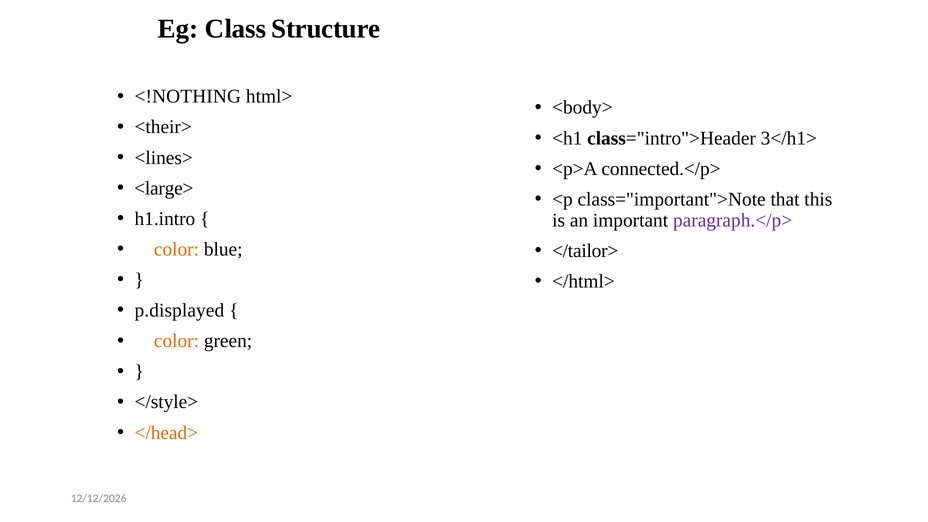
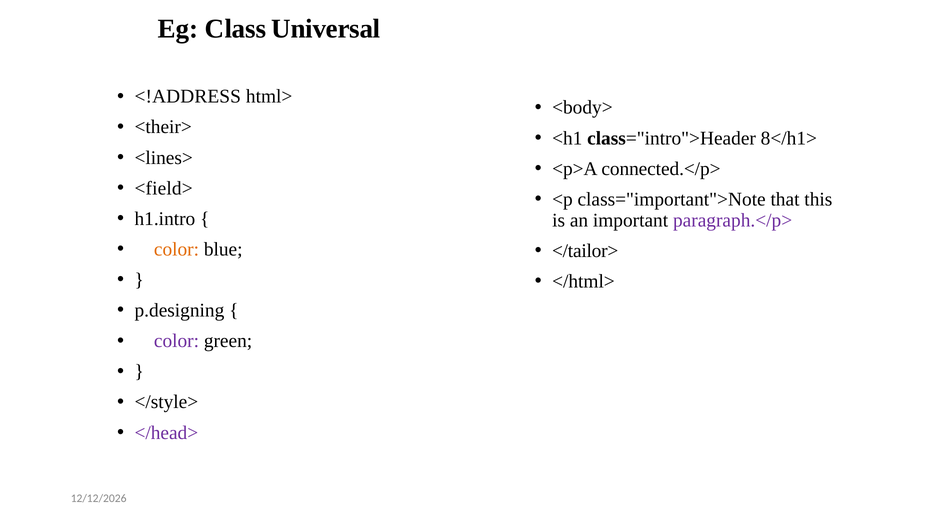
Structure: Structure -> Universal
<!NOTHING: <!NOTHING -> <!ADDRESS
3</h1>: 3</h1> -> 8</h1>
<large>: <large> -> <field>
p.displayed: p.displayed -> p.designing
color at (176, 341) colour: orange -> purple
</head> colour: orange -> purple
